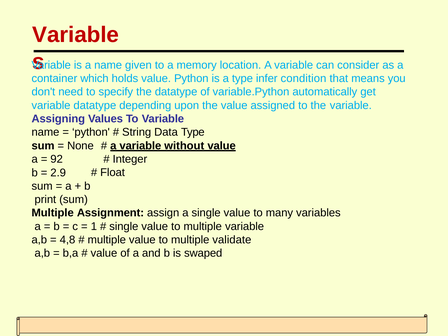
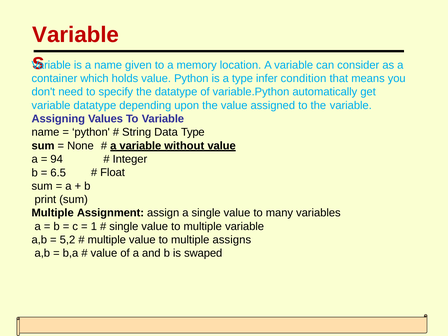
92: 92 -> 94
2.9: 2.9 -> 6.5
4,8: 4,8 -> 5,2
validate: validate -> assigns
